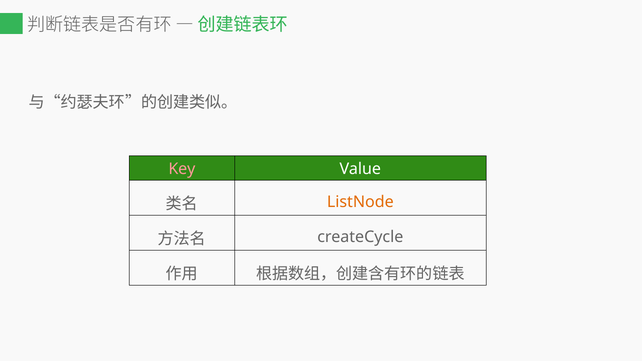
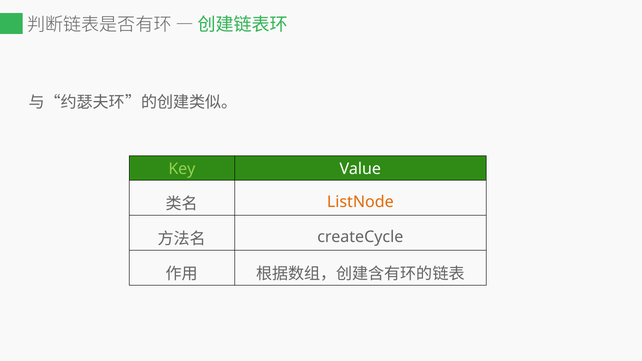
Key colour: pink -> light green
